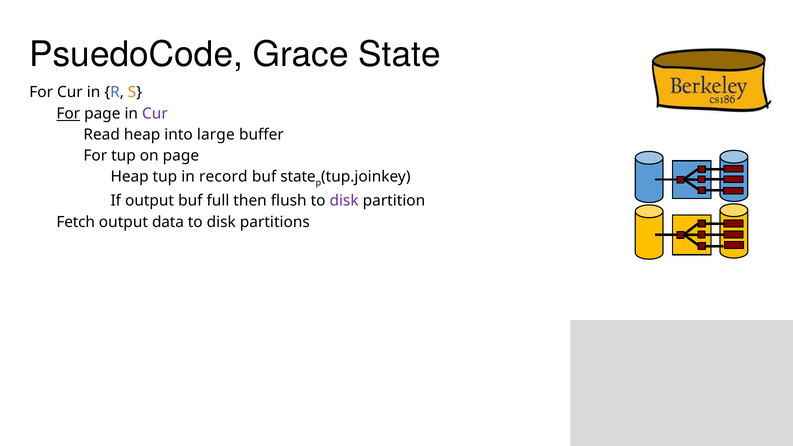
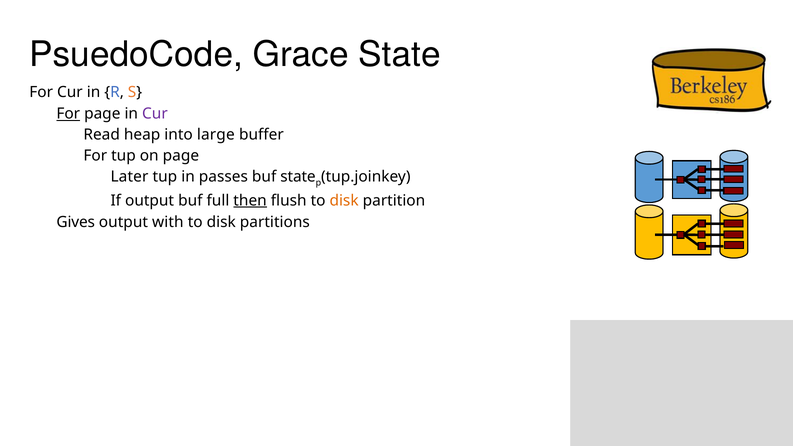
Heap at (130, 177): Heap -> Later
record: record -> passes
then underline: none -> present
disk at (344, 200) colour: purple -> orange
Fetch: Fetch -> Gives
data: data -> with
